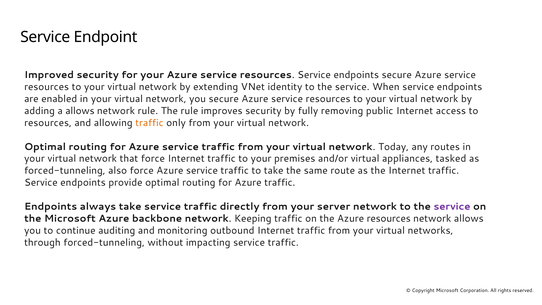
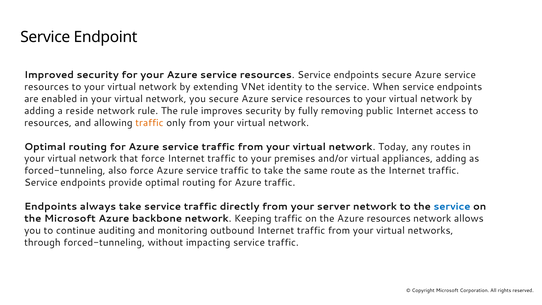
a allows: allows -> reside
appliances tasked: tasked -> adding
service at (452, 206) colour: purple -> blue
